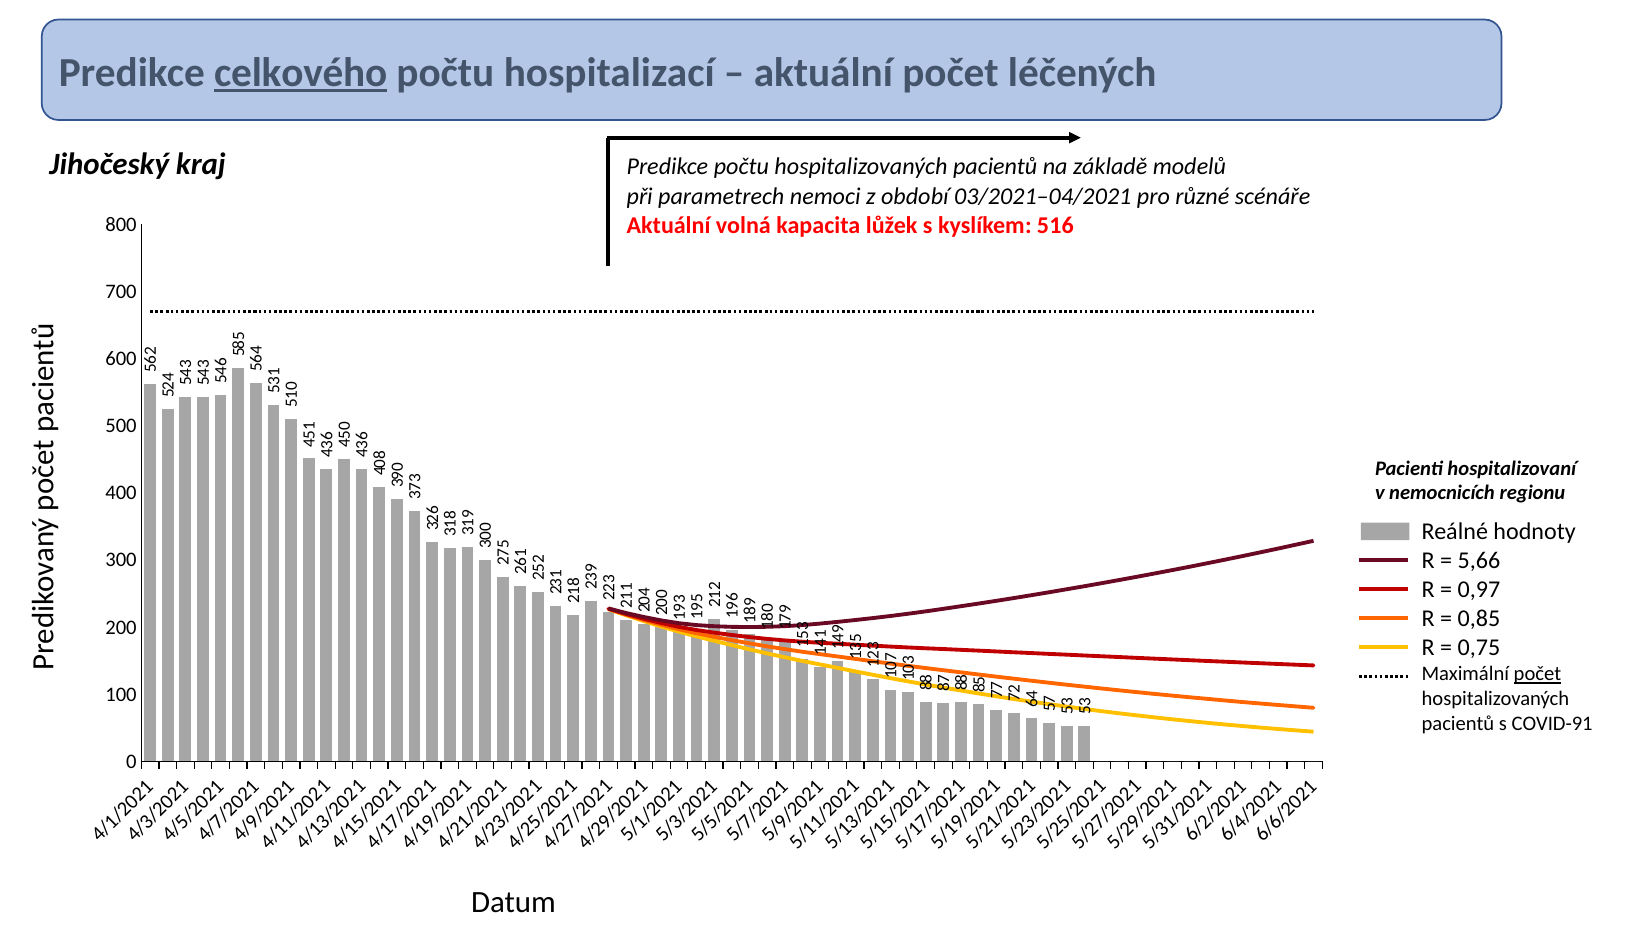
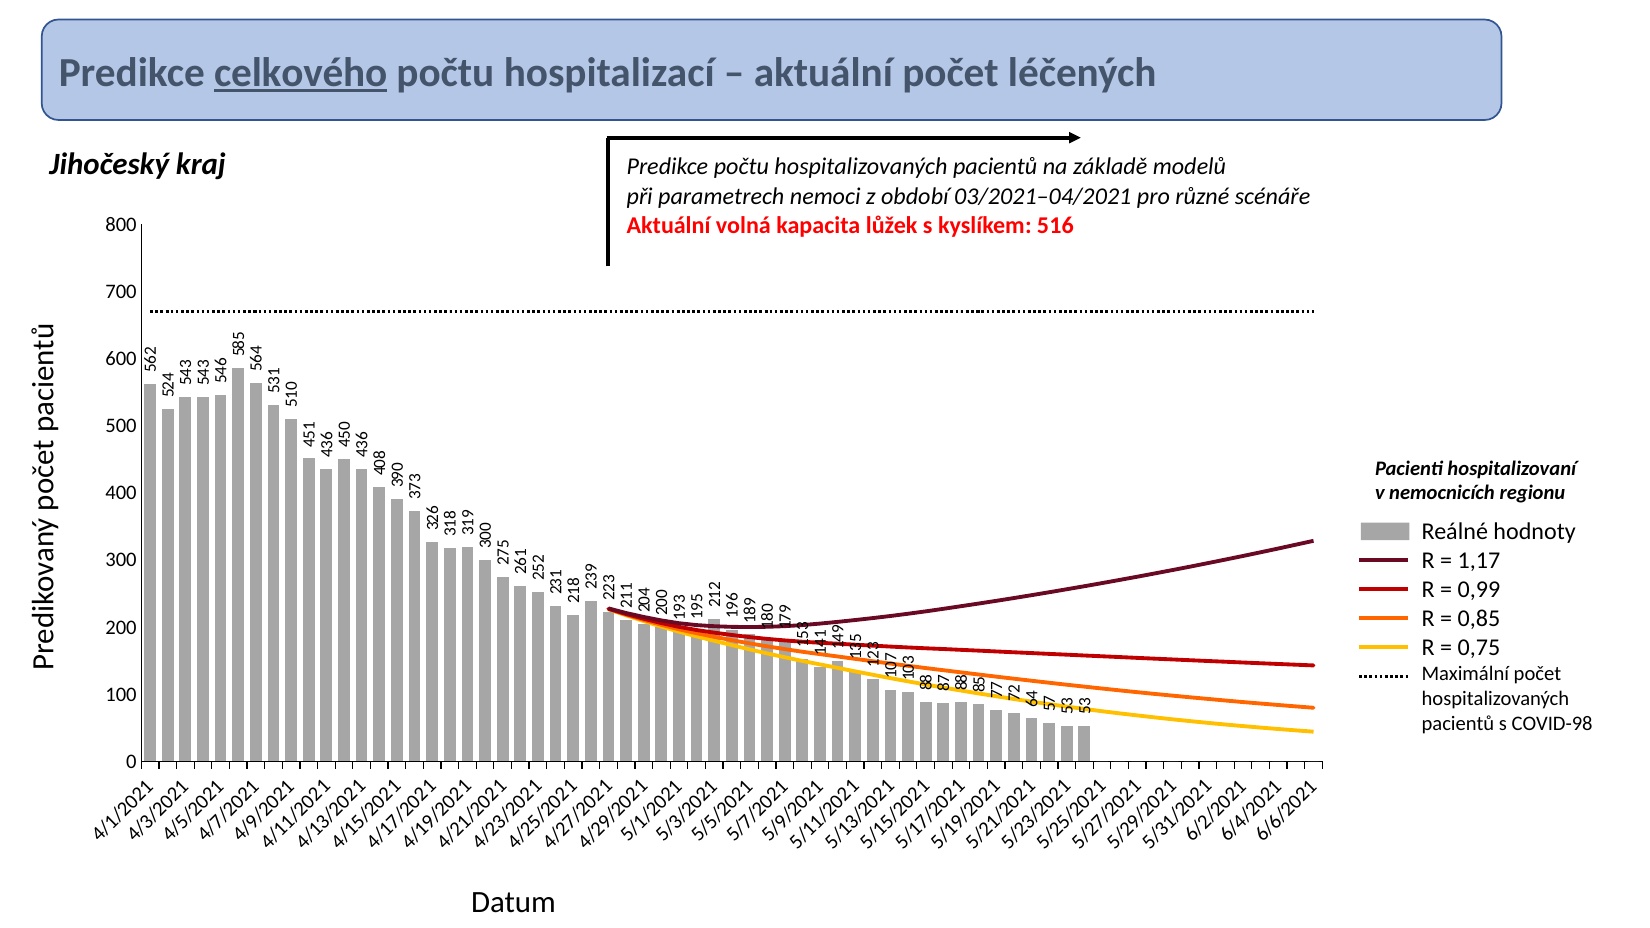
5,66: 5,66 -> 1,17
0,97: 0,97 -> 0,99
počet at (1537, 674) underline: present -> none
COVID-91: COVID-91 -> COVID-98
